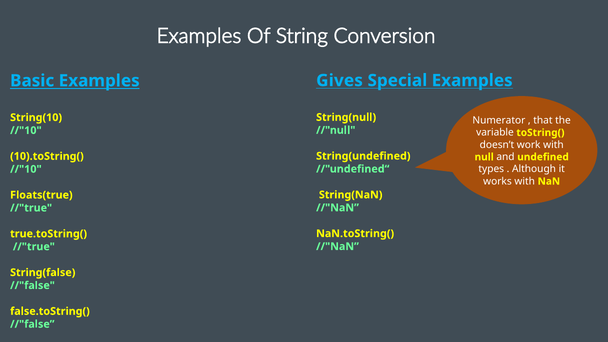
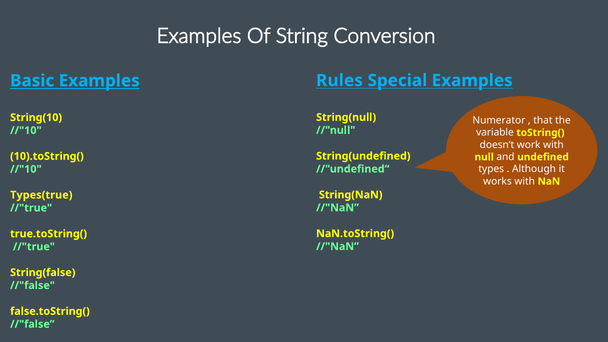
Gives: Gives -> Rules
Floats(true: Floats(true -> Types(true
